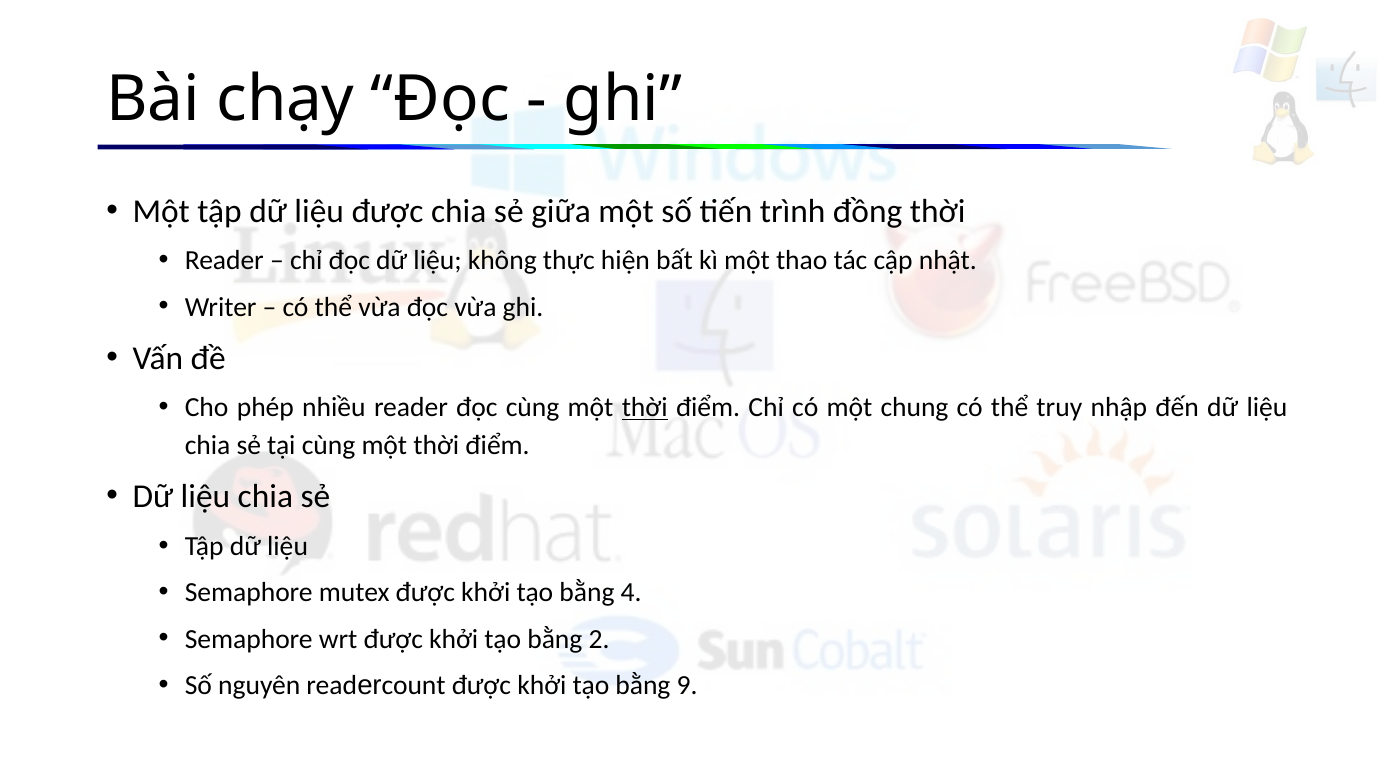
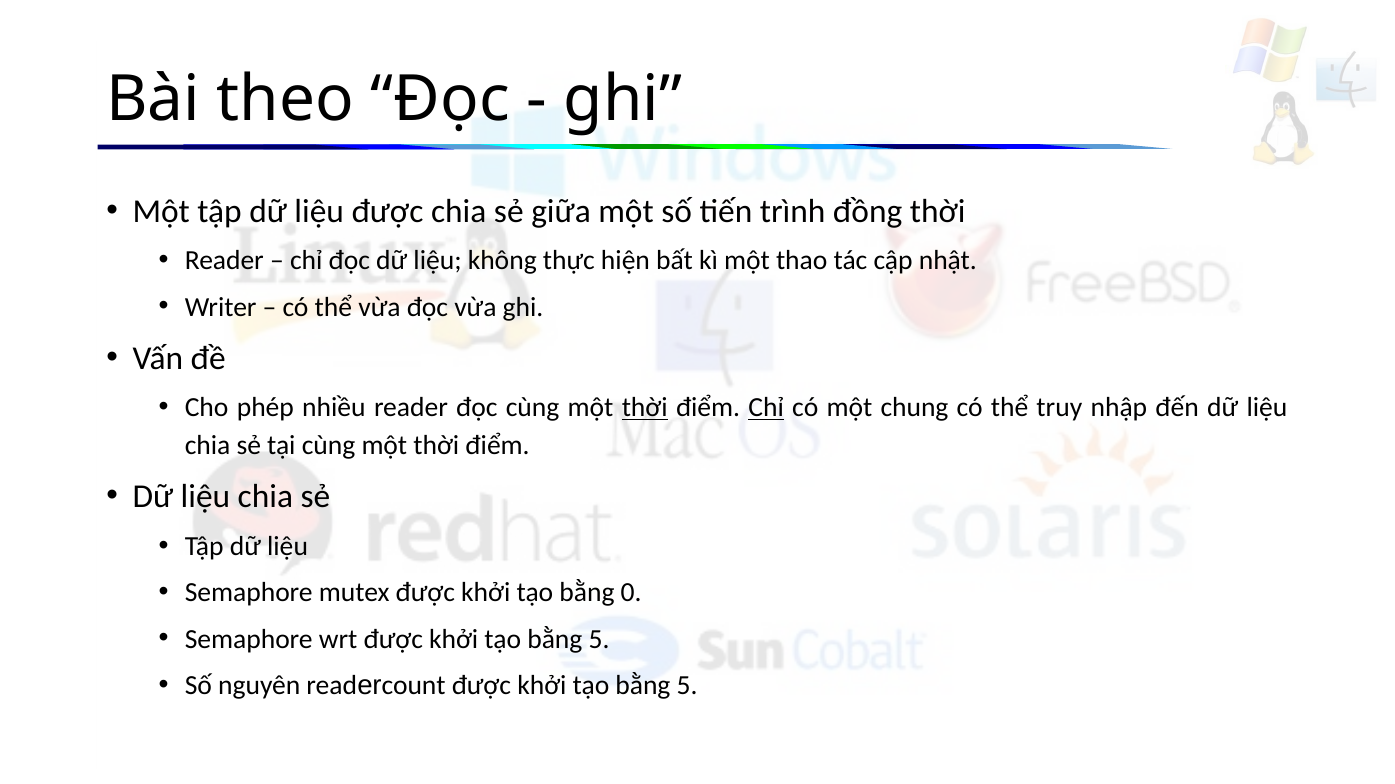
chạy: chạy -> theo
Chỉ at (766, 408) underline: none -> present
4: 4 -> 0
2 at (599, 640): 2 -> 5
9 at (687, 686): 9 -> 5
